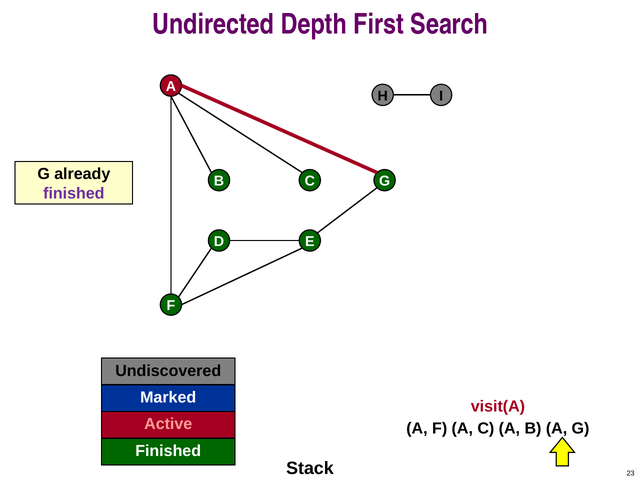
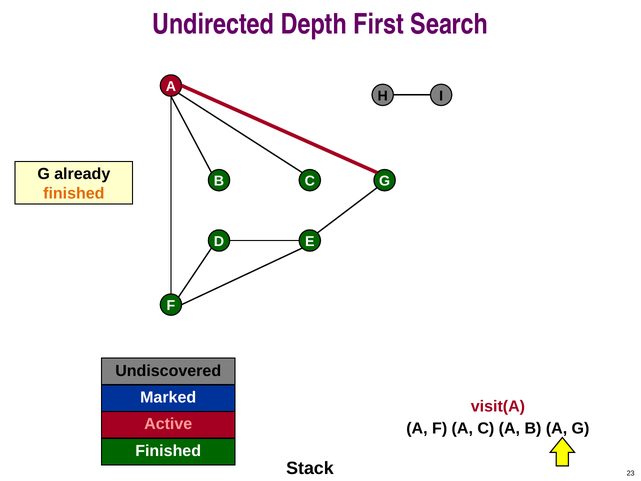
finished at (74, 193) colour: purple -> orange
